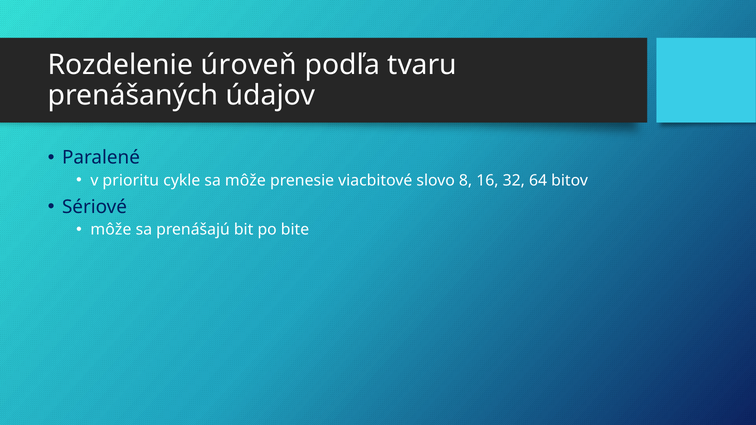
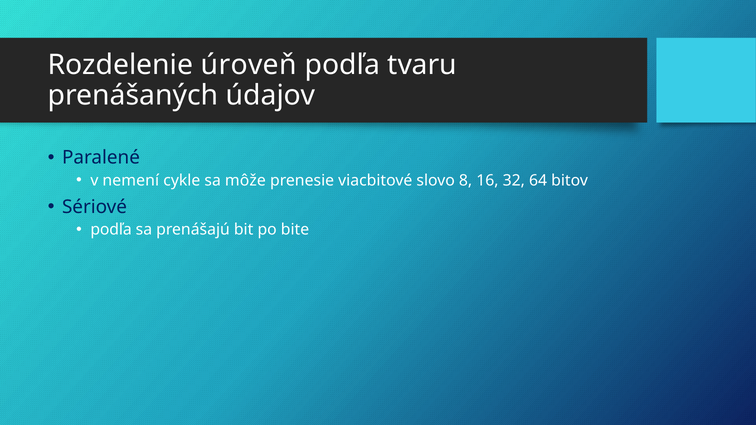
prioritu: prioritu -> nemení
môže at (111, 230): môže -> podľa
